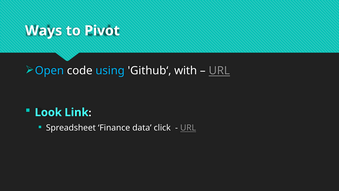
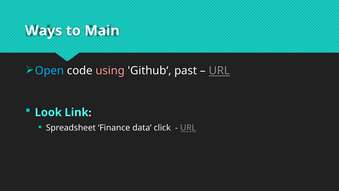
Pivot: Pivot -> Main
using colour: light blue -> pink
with: with -> past
